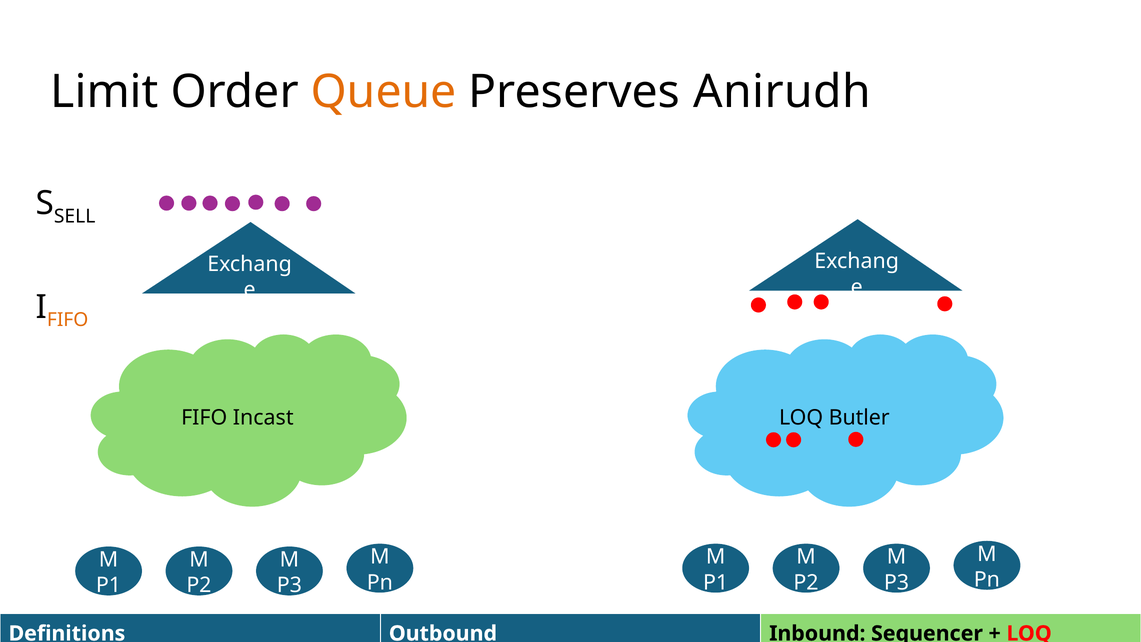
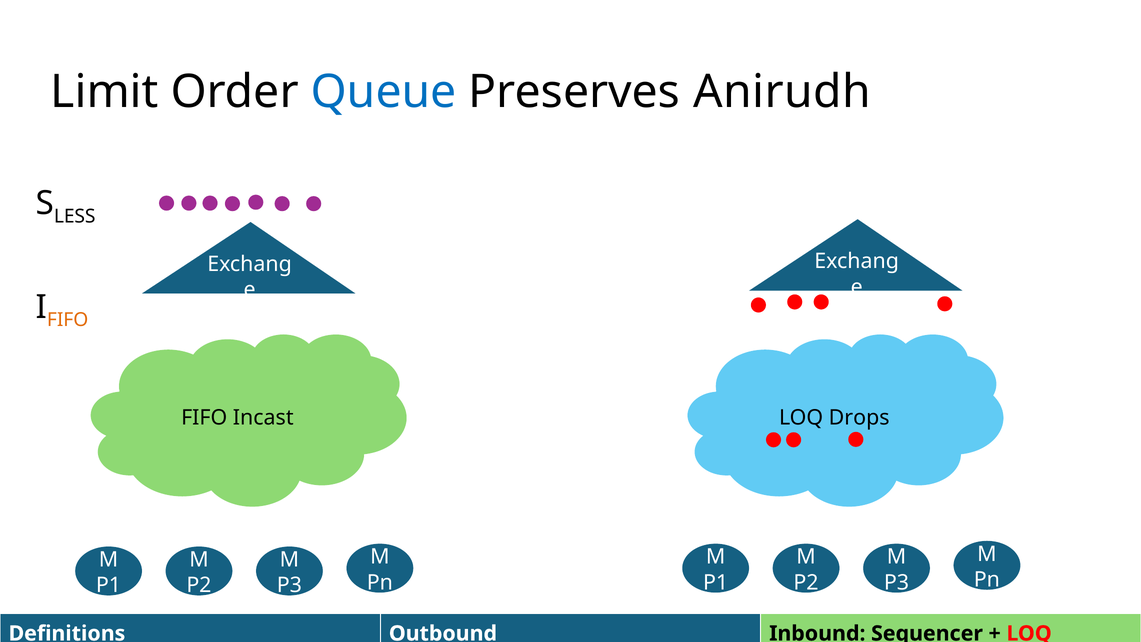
Queue colour: orange -> blue
SELL: SELL -> LESS
Butler: Butler -> Drops
